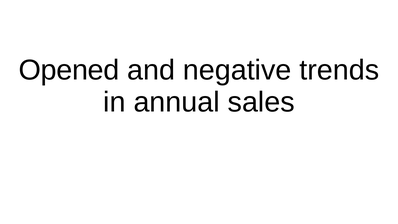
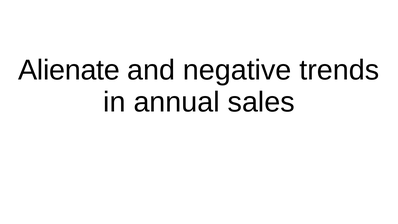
Opened: Opened -> Alienate
